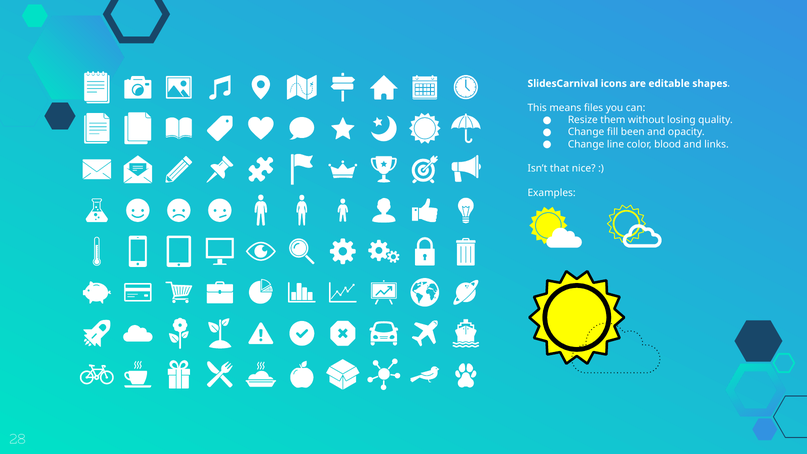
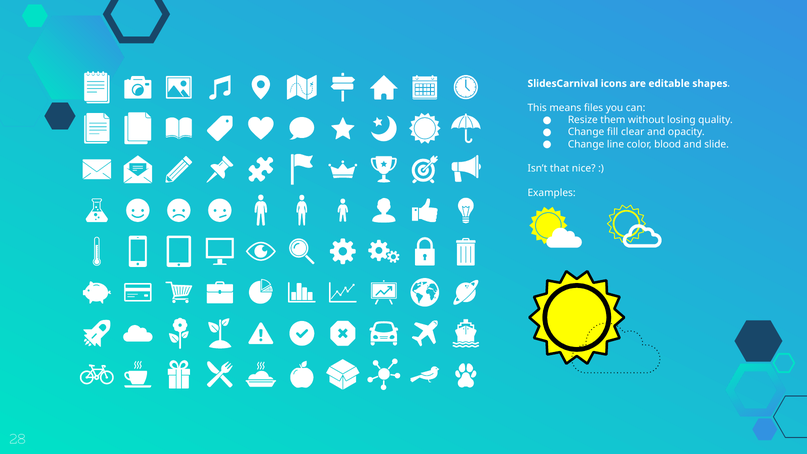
been: been -> clear
links: links -> slide
